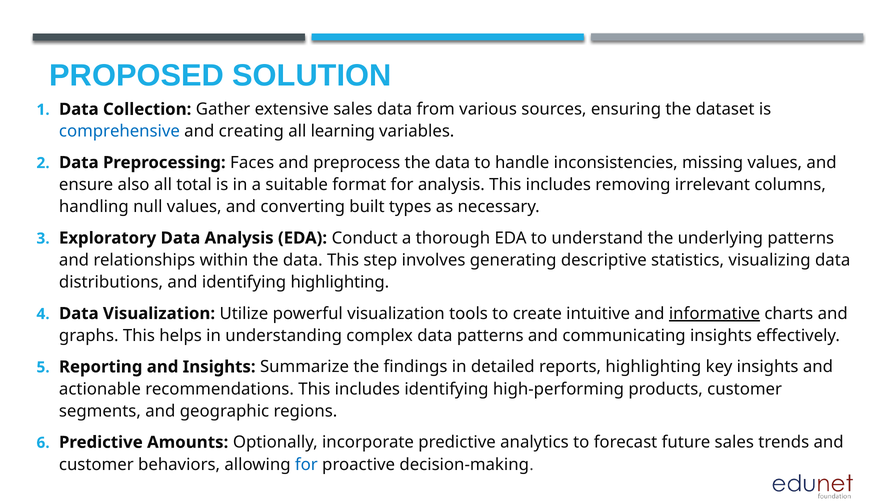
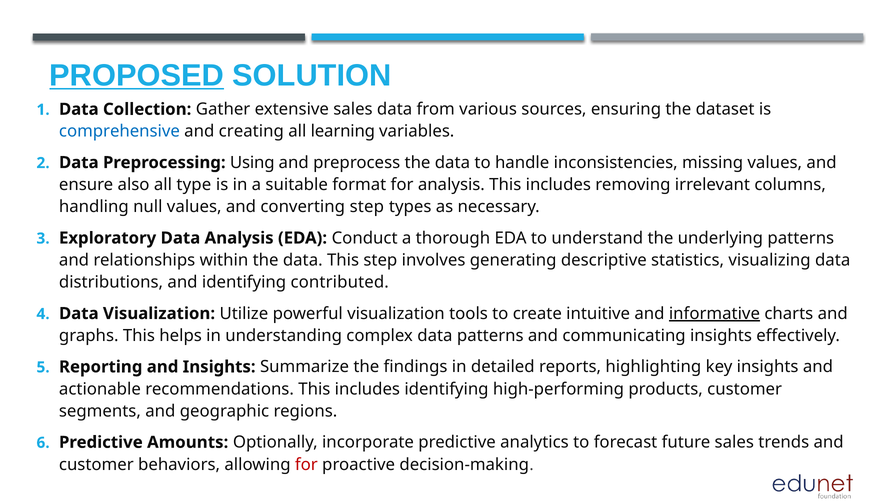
PROPOSED underline: none -> present
Faces: Faces -> Using
total: total -> type
converting built: built -> step
identifying highlighting: highlighting -> contributed
for at (306, 464) colour: blue -> red
